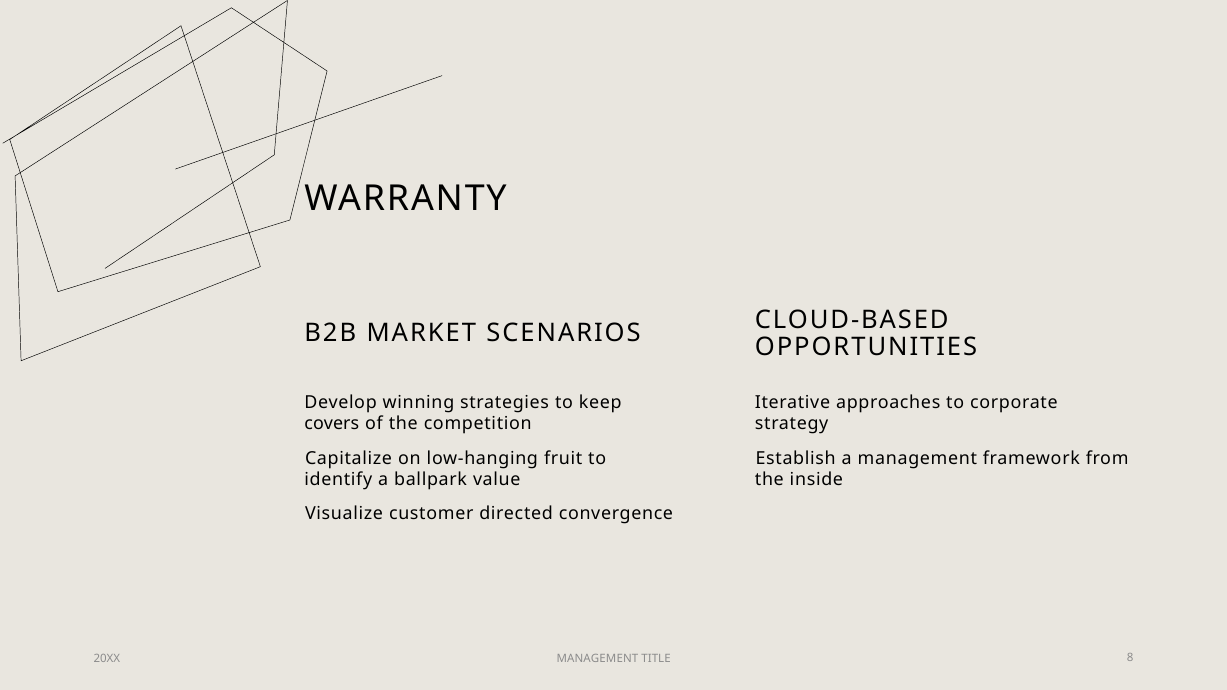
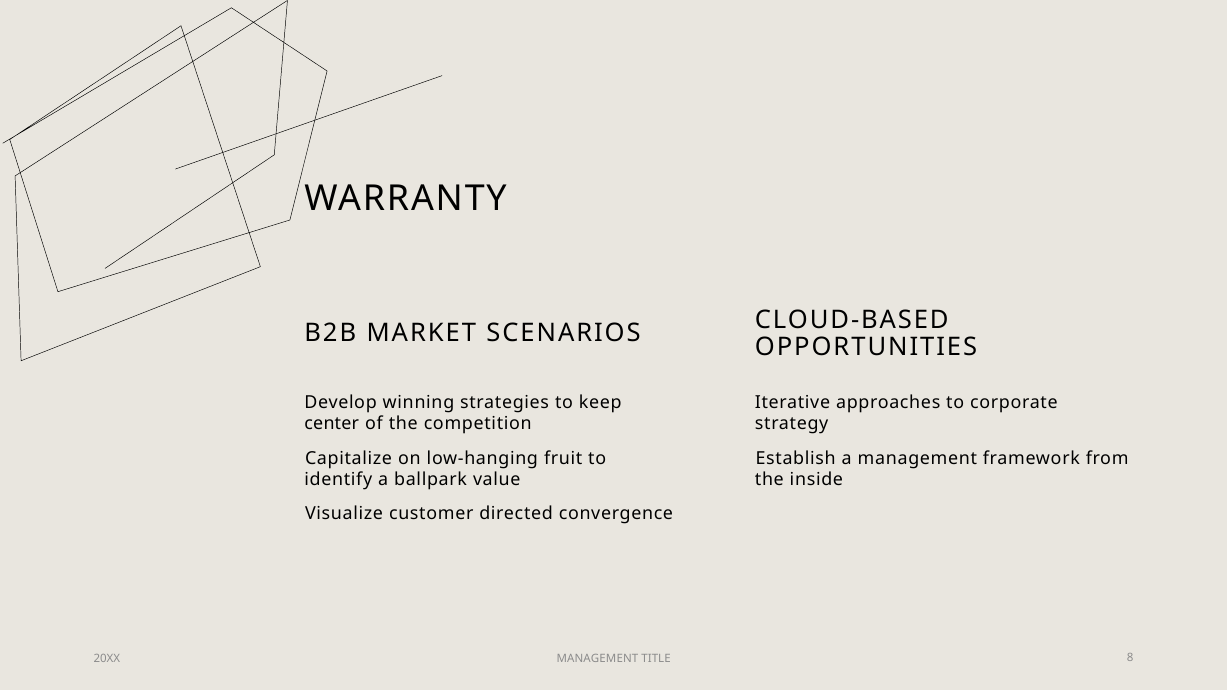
covers: covers -> center
